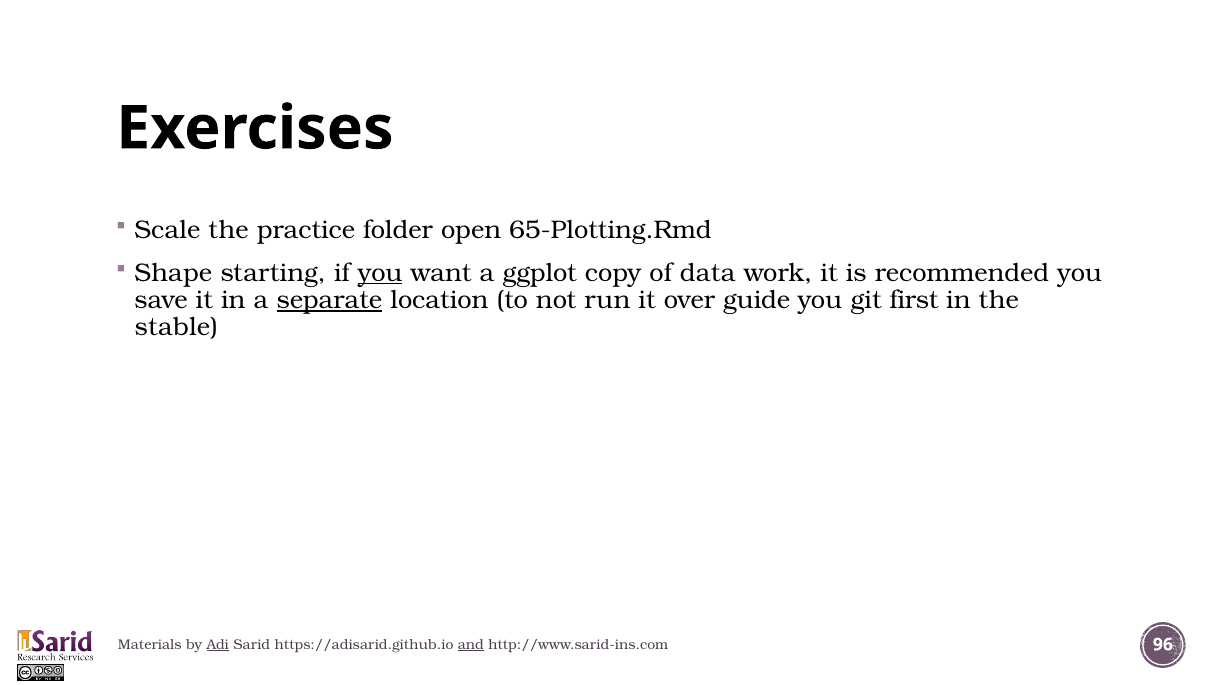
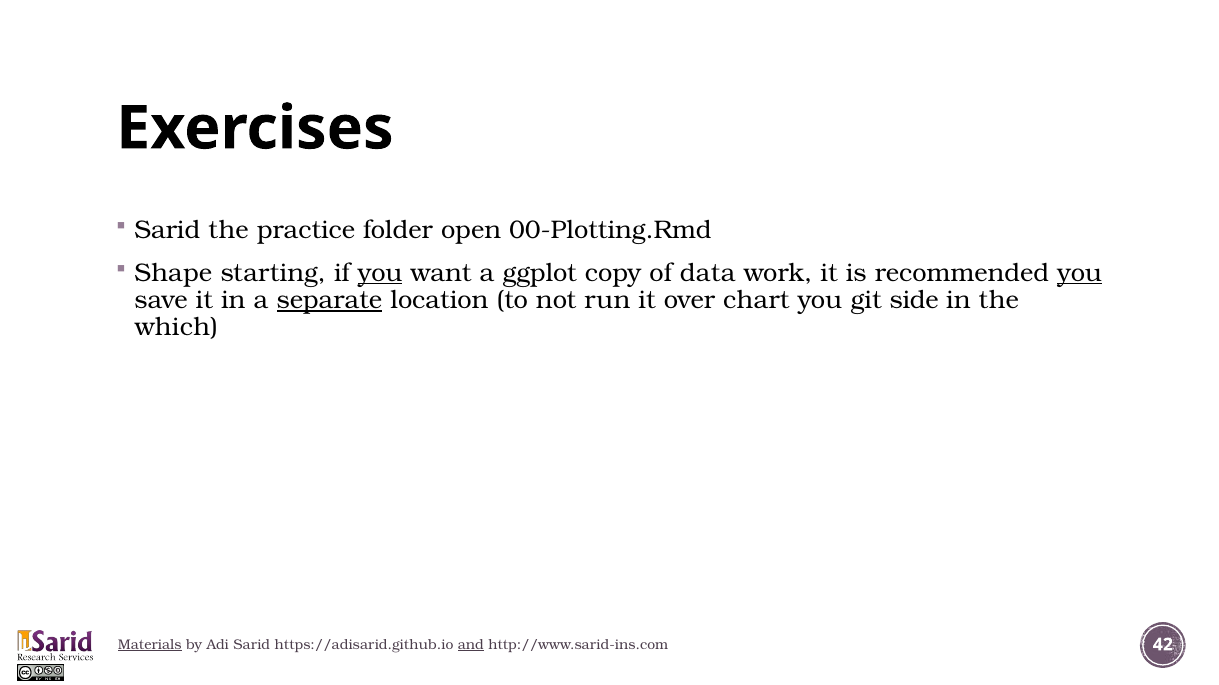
Scale at (167, 230): Scale -> Sarid
65-Plotting.Rmd: 65-Plotting.Rmd -> 00-Plotting.Rmd
you at (1080, 273) underline: none -> present
guide: guide -> chart
first: first -> side
stable: stable -> which
Materials underline: none -> present
Adi underline: present -> none
96: 96 -> 42
